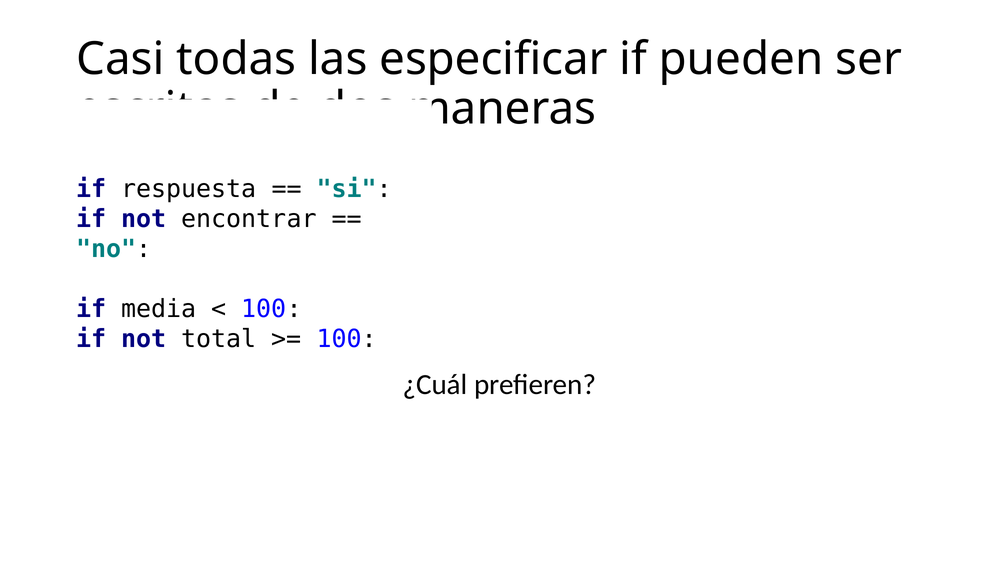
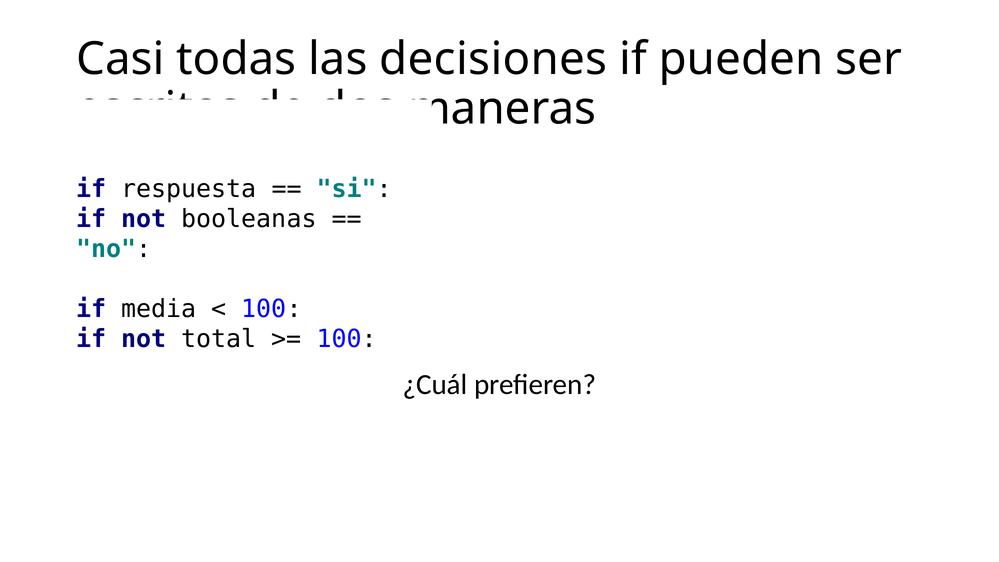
especificar: especificar -> decisiones
encontrar: encontrar -> booleanas
